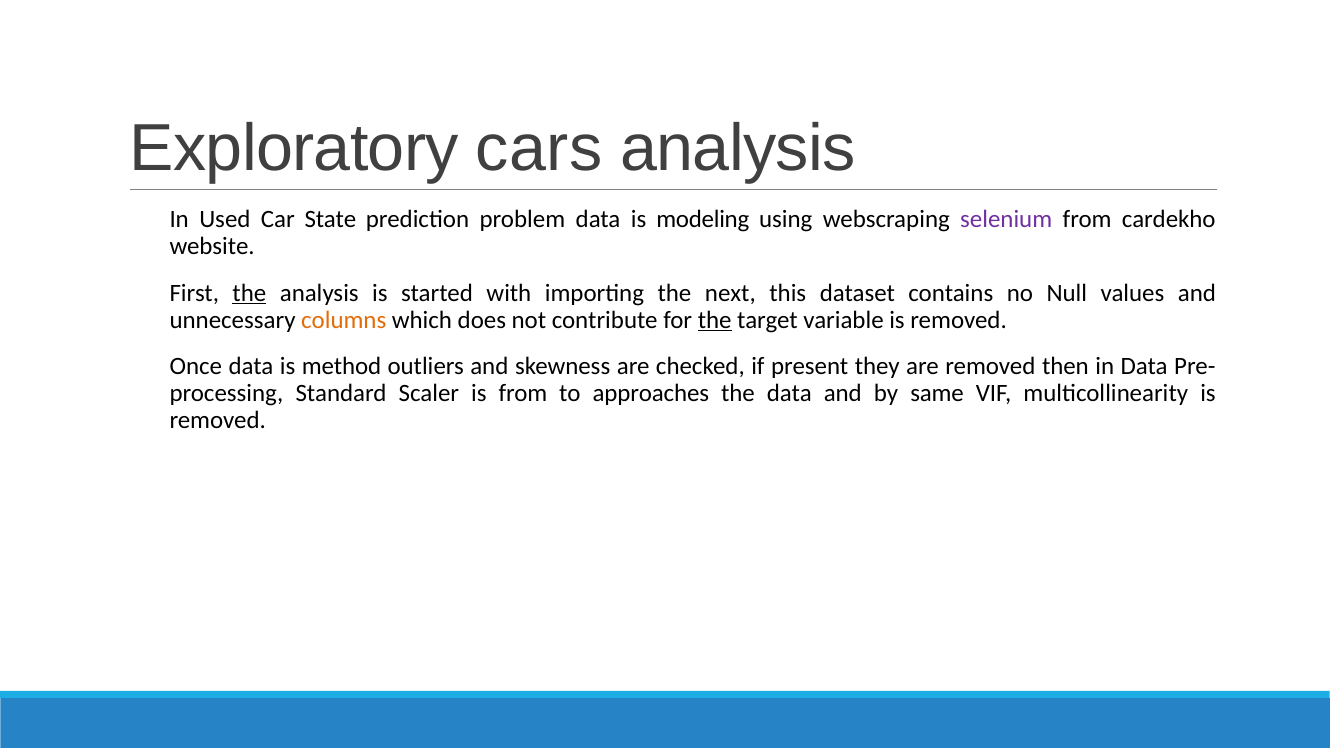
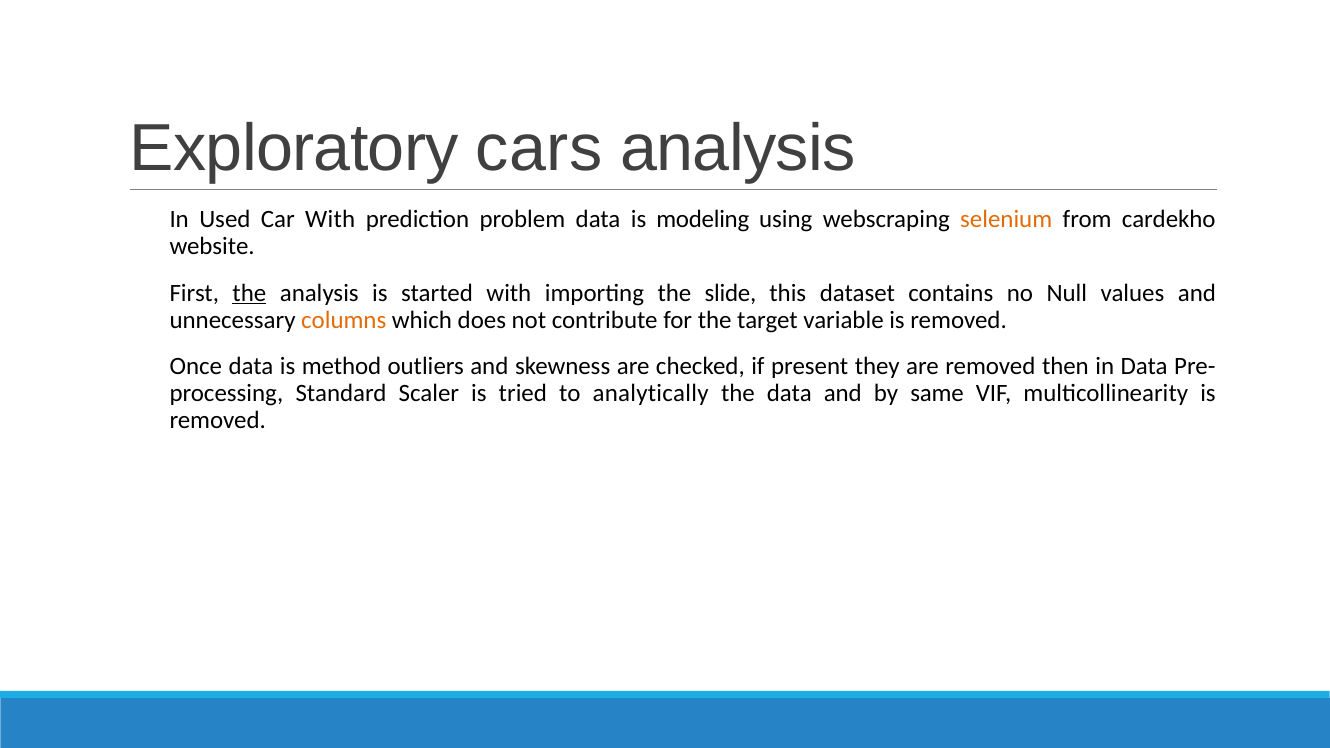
Car State: State -> With
selenium colour: purple -> orange
next: next -> slide
the at (715, 320) underline: present -> none
is from: from -> tried
approaches: approaches -> analytically
